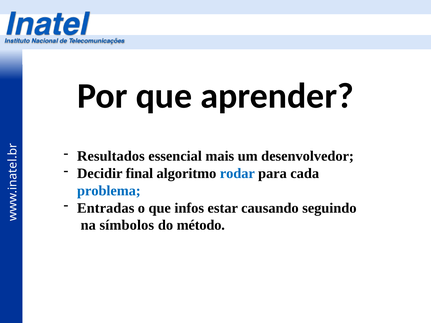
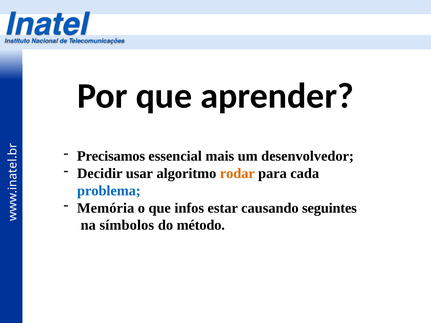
Resultados: Resultados -> Precisamos
final: final -> usar
rodar colour: blue -> orange
Entradas: Entradas -> Memória
seguindo: seguindo -> seguintes
